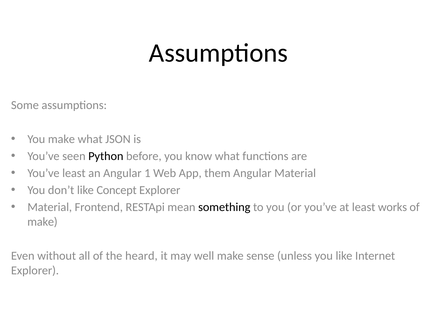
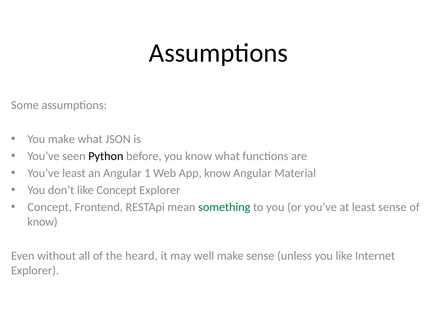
App them: them -> know
Material at (50, 207): Material -> Concept
something colour: black -> green
least works: works -> sense
make at (42, 222): make -> know
